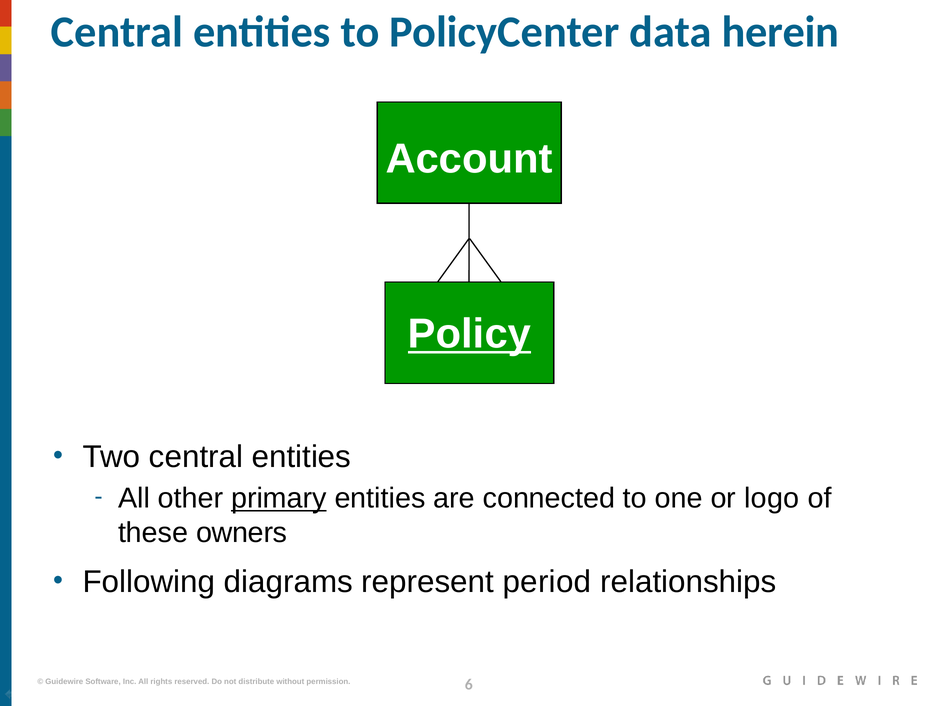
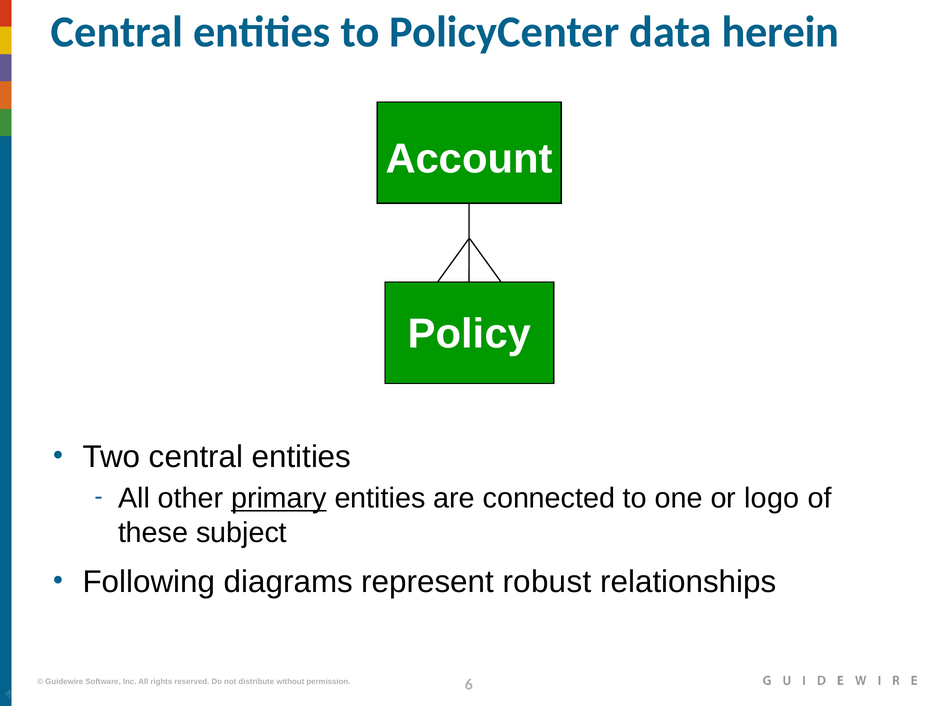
Policy underline: present -> none
owners: owners -> subject
period: period -> robust
